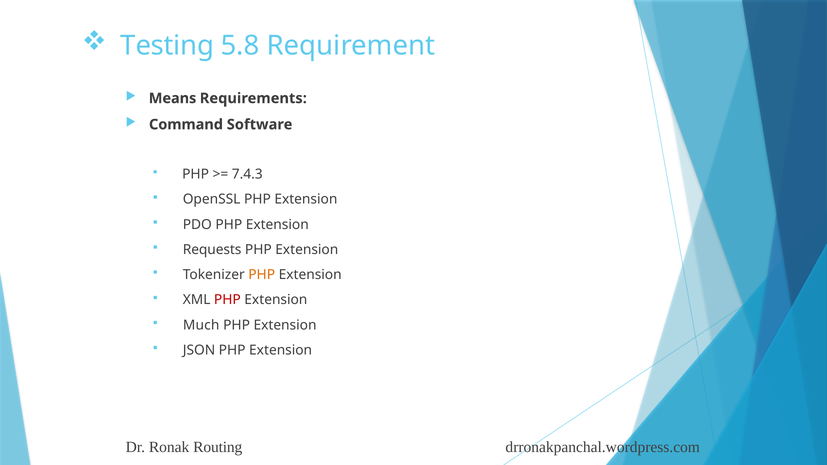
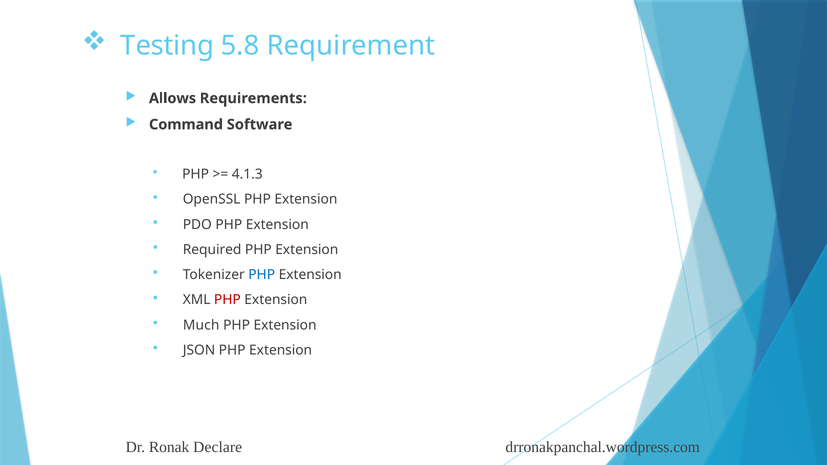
Means: Means -> Allows
7.4.3: 7.4.3 -> 4.1.3
Requests: Requests -> Required
PHP at (262, 275) colour: orange -> blue
Routing: Routing -> Declare
